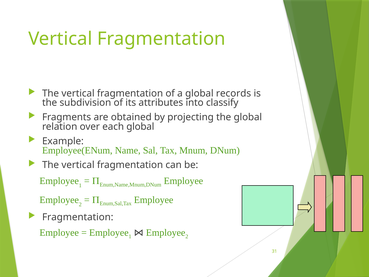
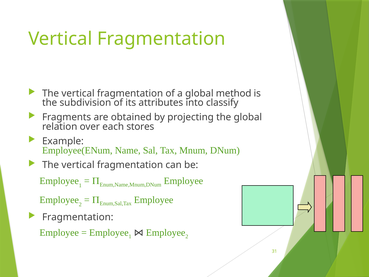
records: records -> method
each global: global -> stores
